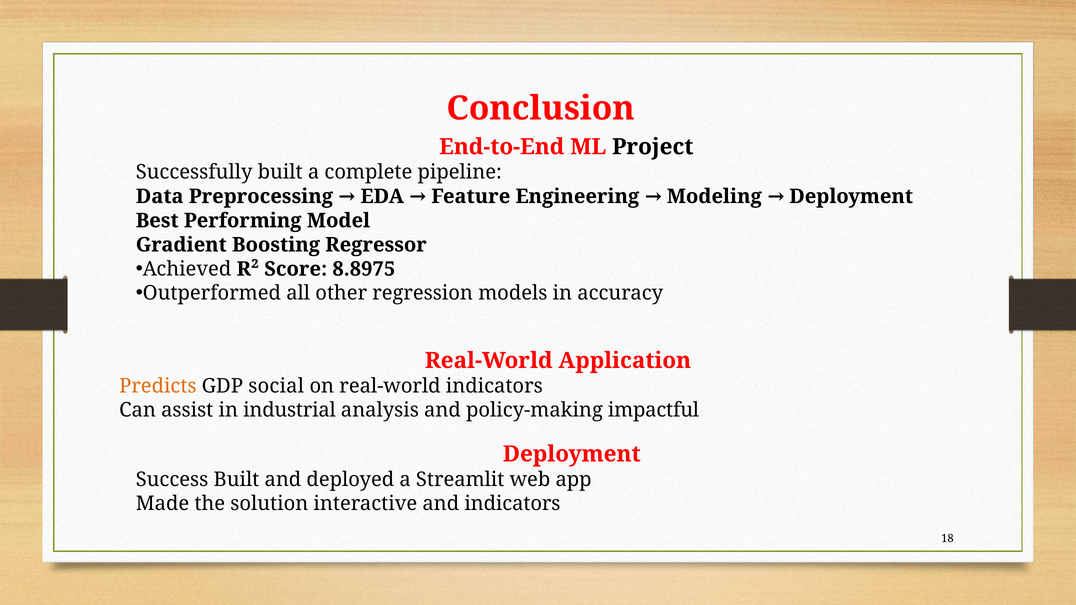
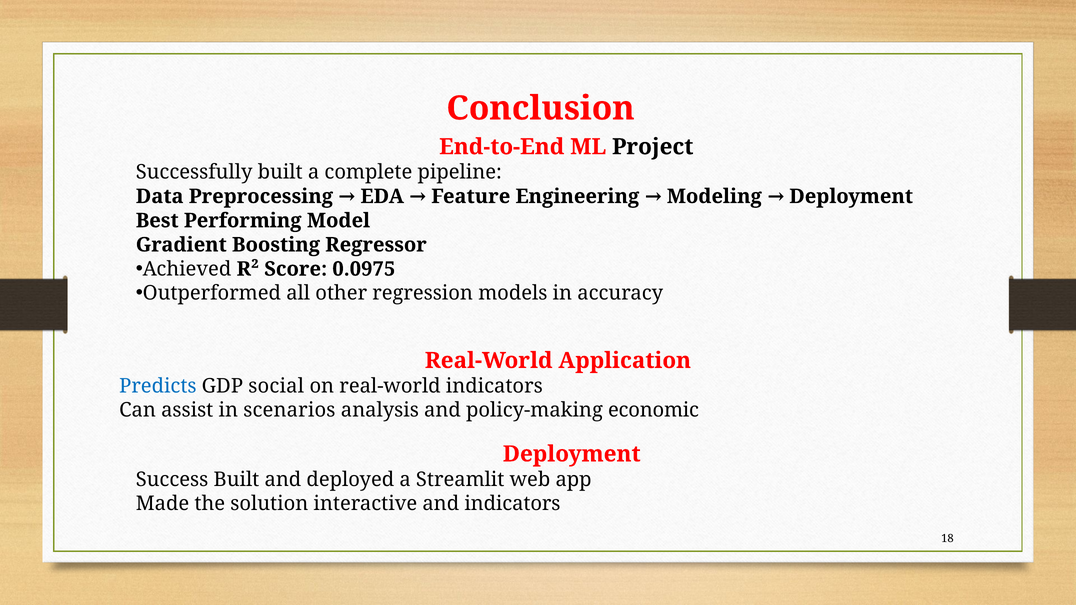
8.8975: 8.8975 -> 0.0975
Predicts colour: orange -> blue
industrial: industrial -> scenarios
impactful: impactful -> economic
